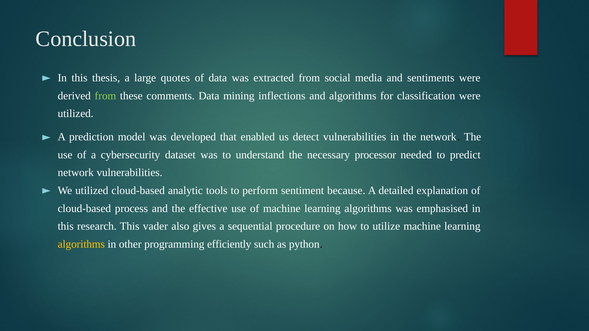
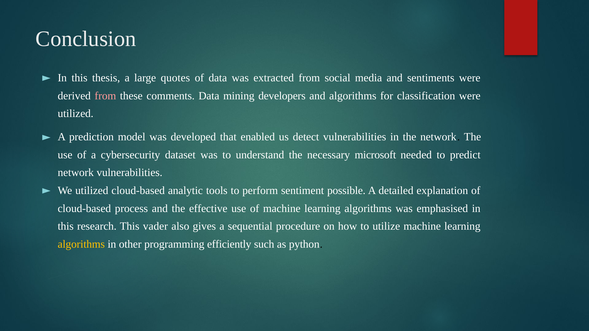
from at (105, 96) colour: light green -> pink
inflections: inflections -> developers
processor: processor -> microsoft
because: because -> possible
